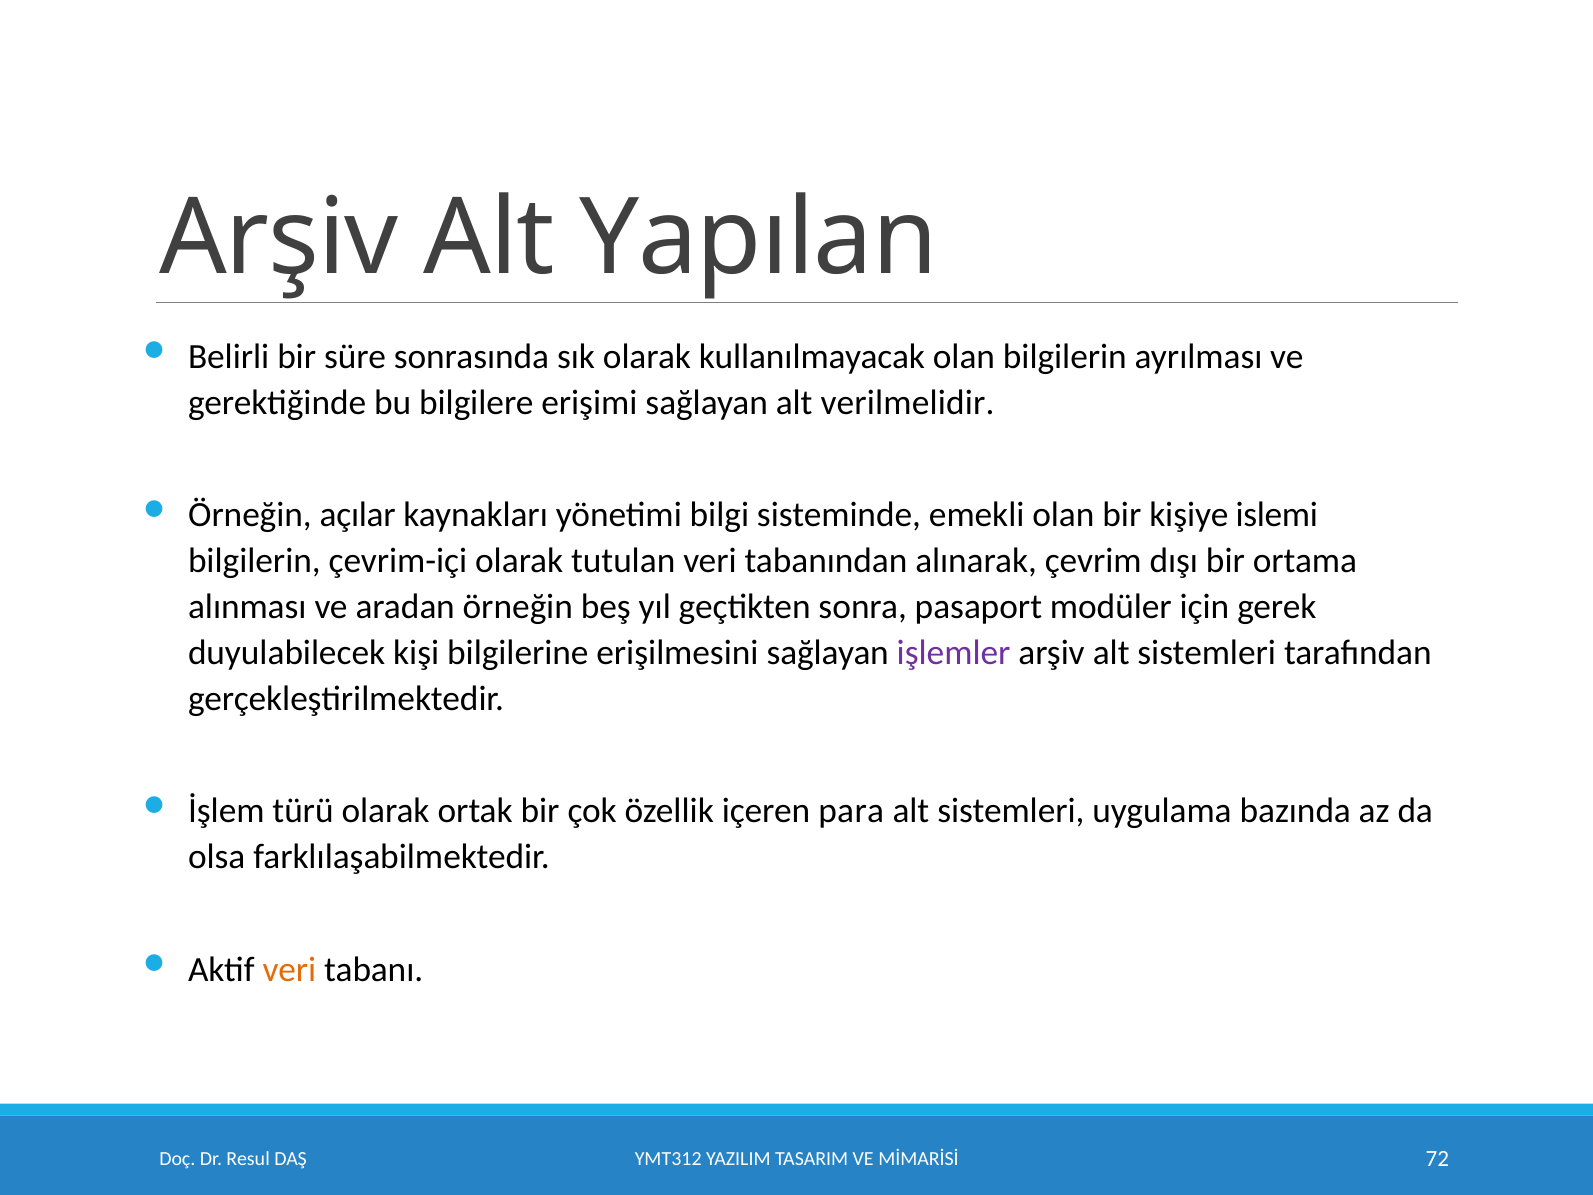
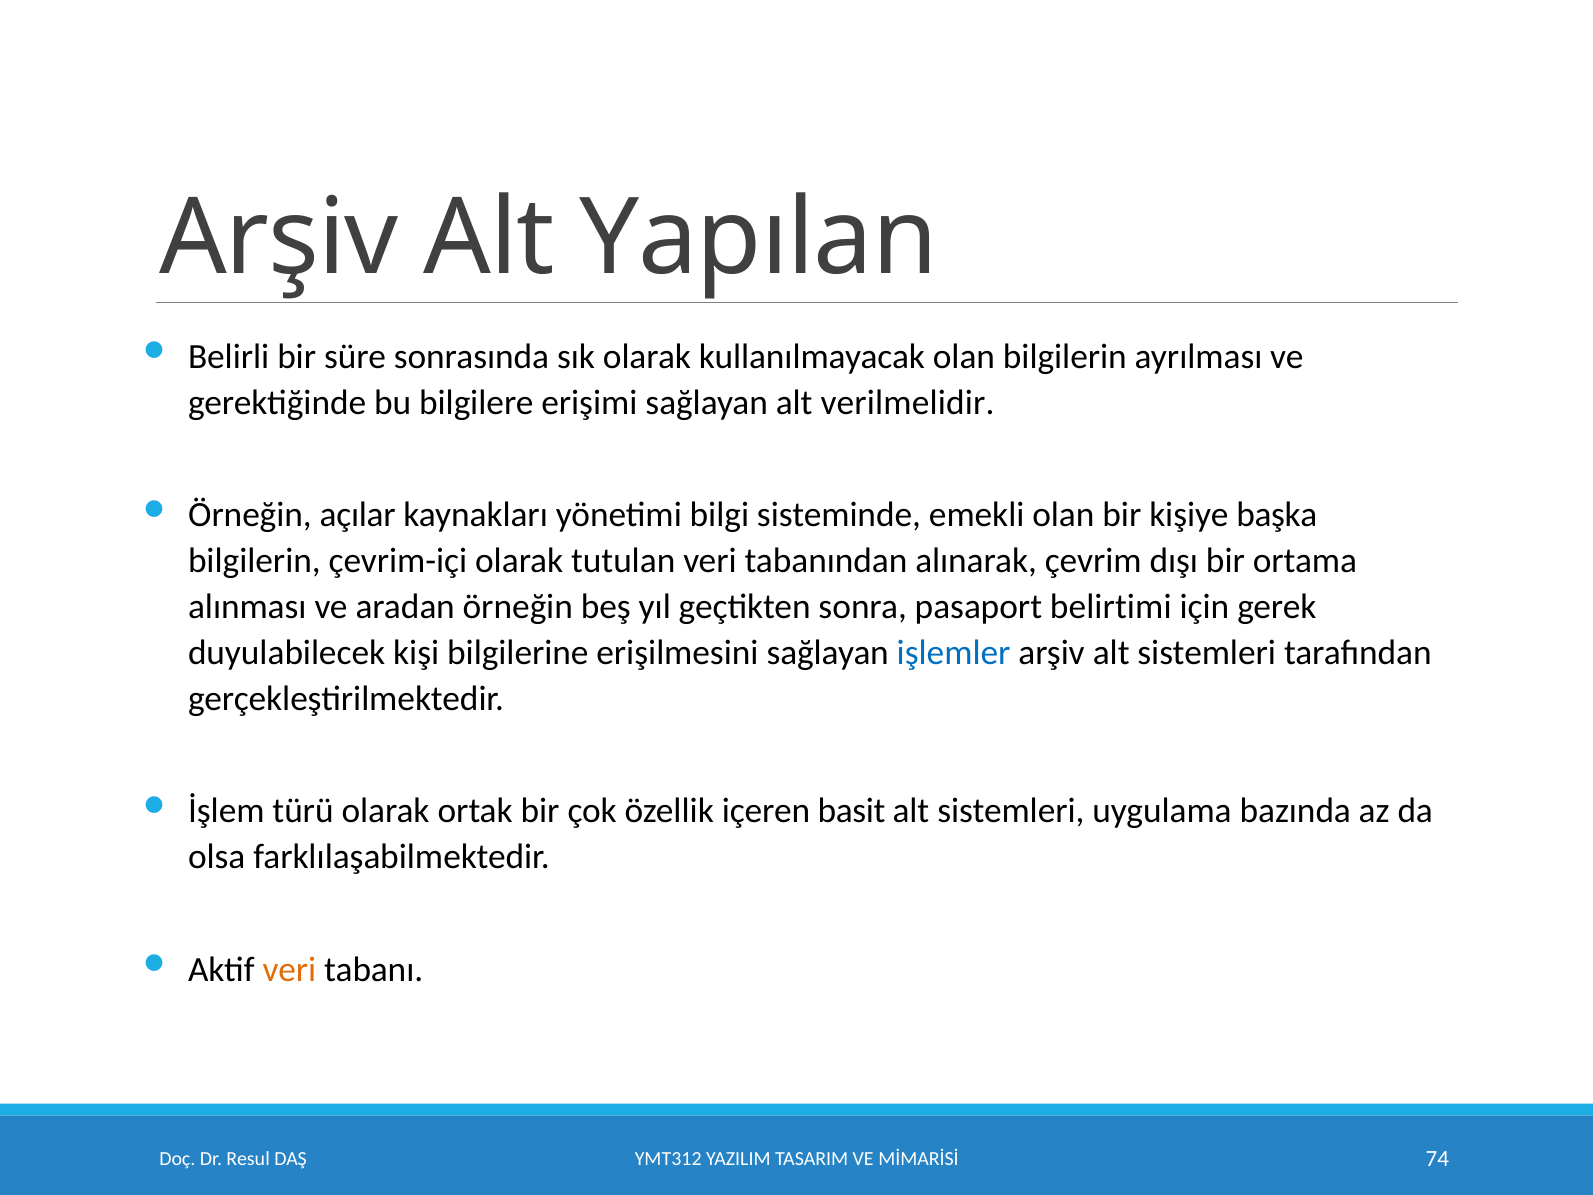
islemi: islemi -> başka
modüler: modüler -> belirtimi
işlemler colour: purple -> blue
para: para -> basit
72: 72 -> 74
